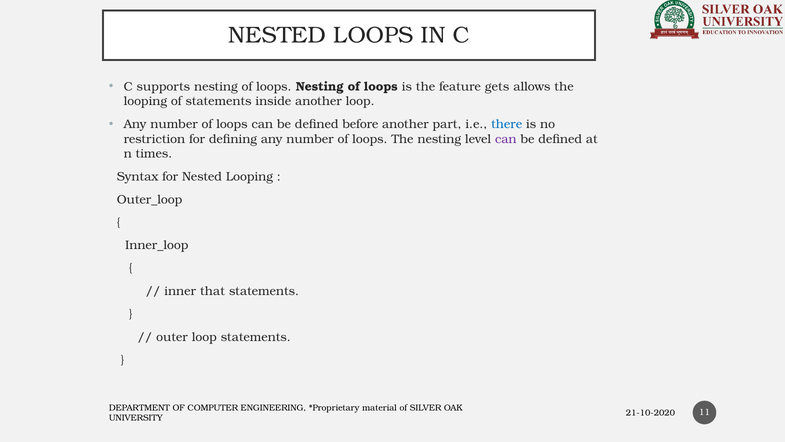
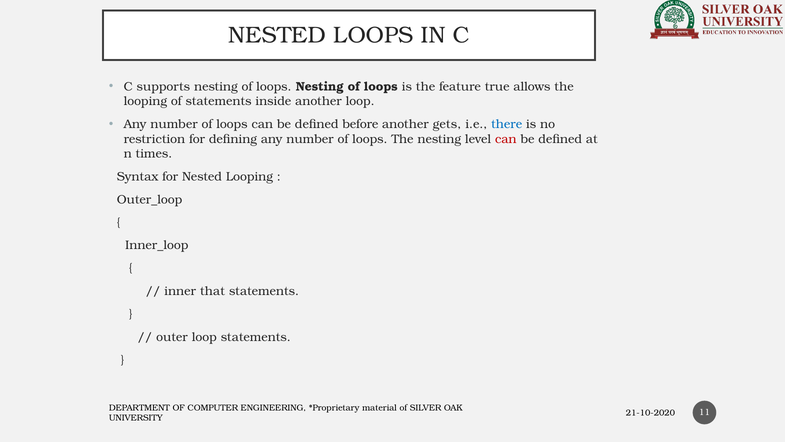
gets: gets -> true
part: part -> gets
can at (506, 139) colour: purple -> red
